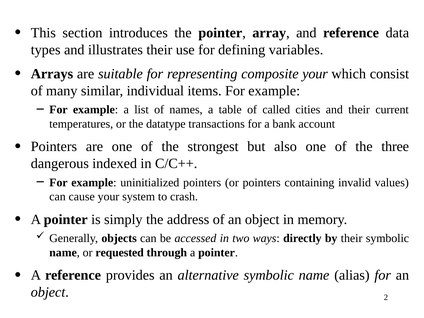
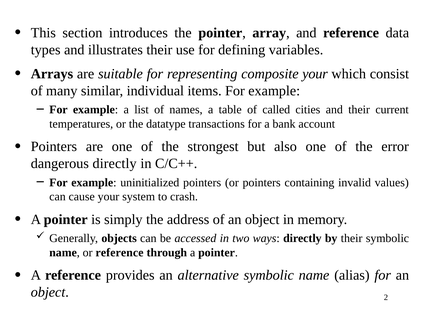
three: three -> error
dangerous indexed: indexed -> directly
or requested: requested -> reference
